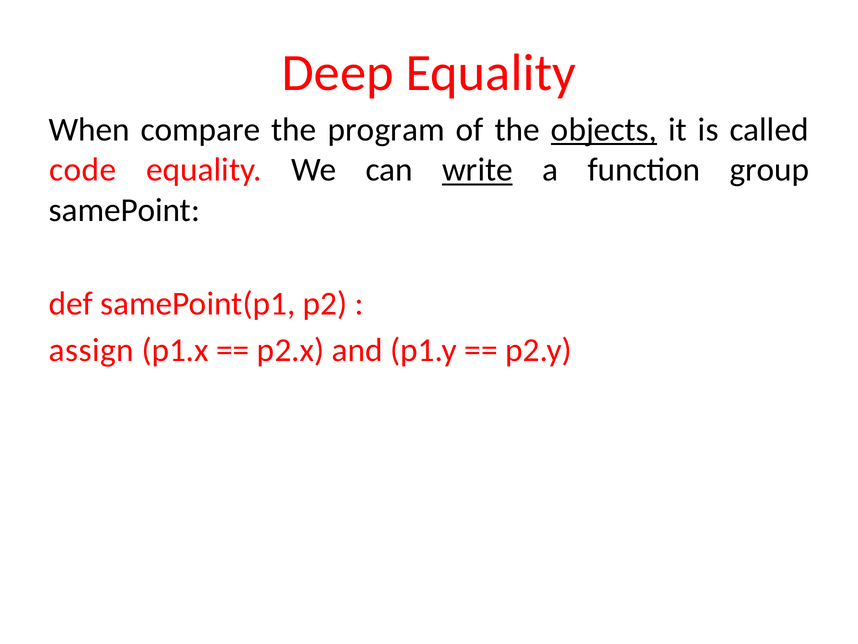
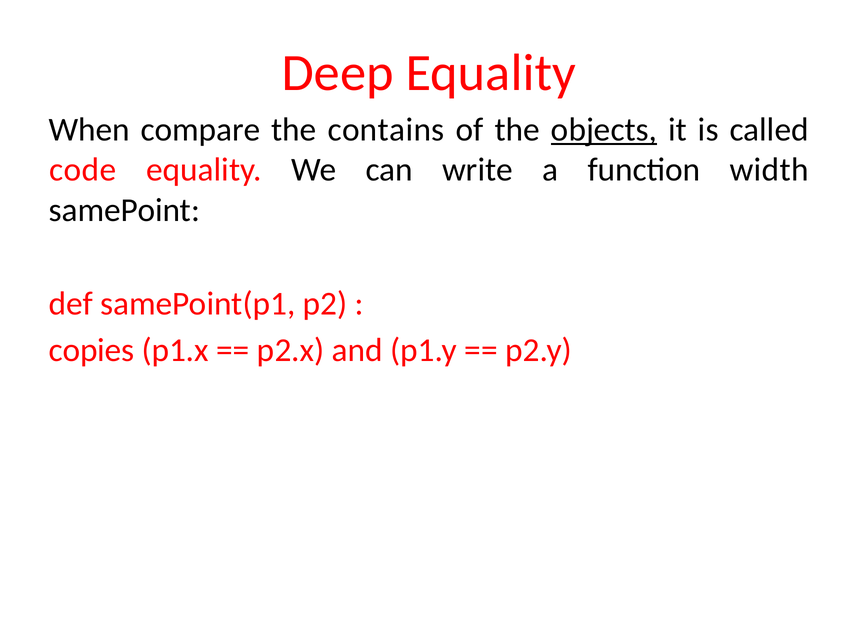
program: program -> contains
write underline: present -> none
group: group -> width
assign: assign -> copies
